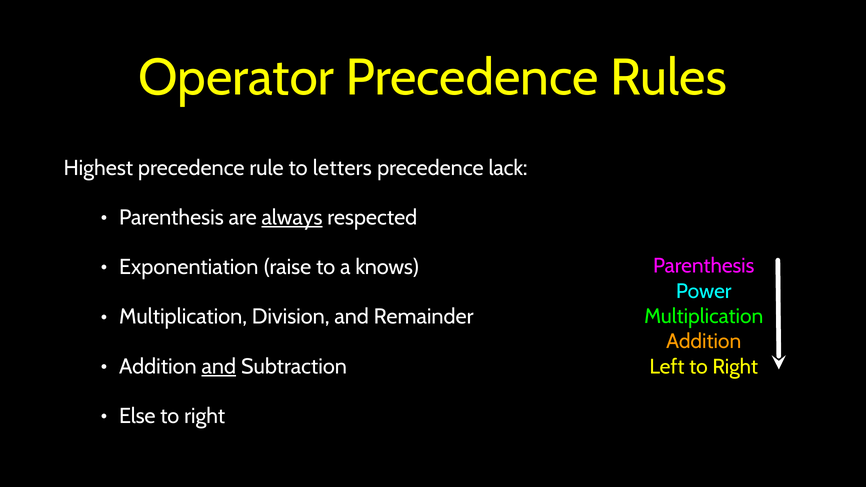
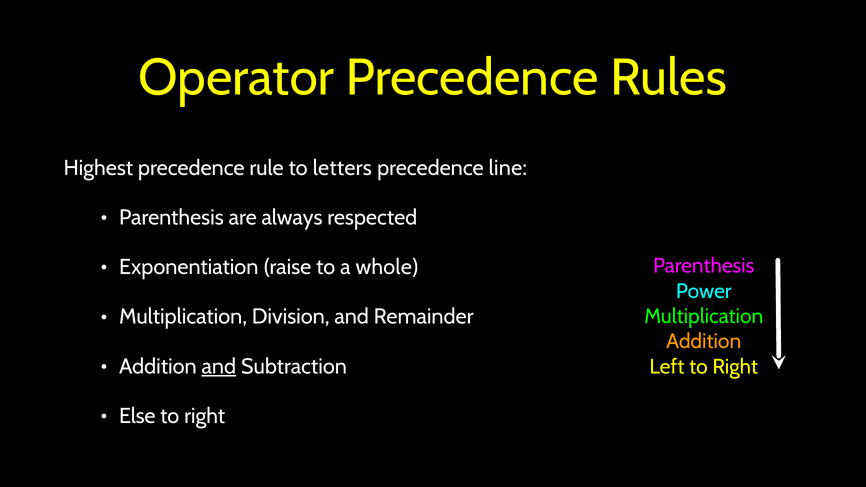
lack: lack -> line
always underline: present -> none
knows: knows -> whole
